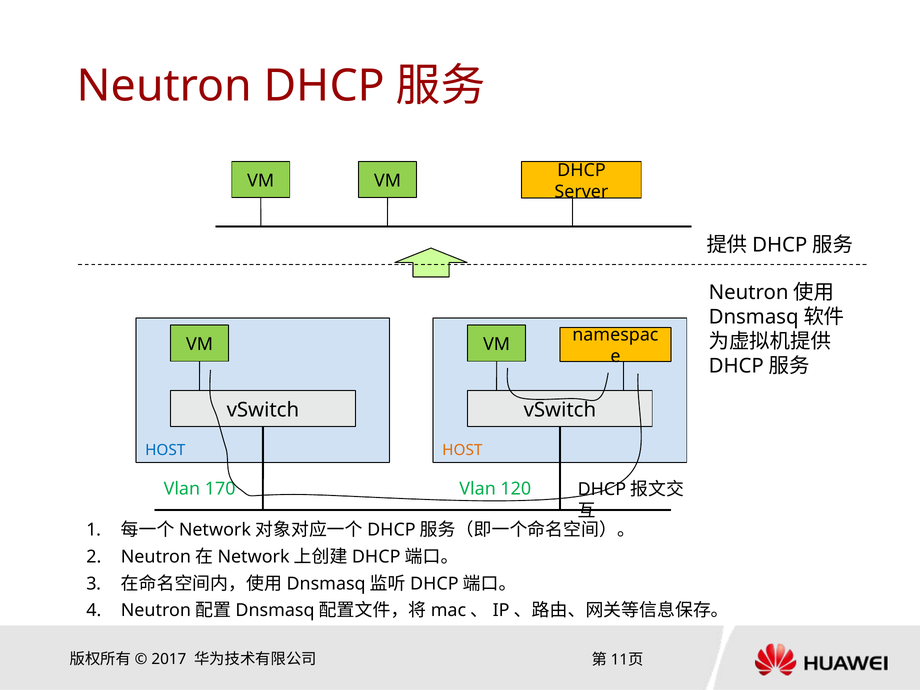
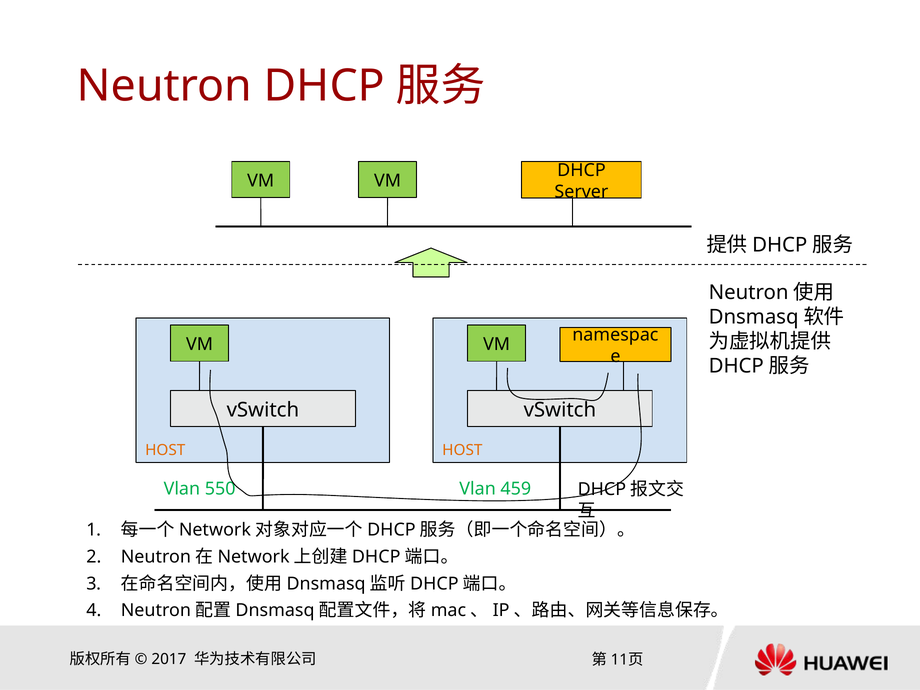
HOST at (165, 450) colour: blue -> orange
170: 170 -> 550
120: 120 -> 459
